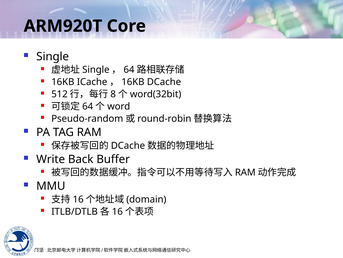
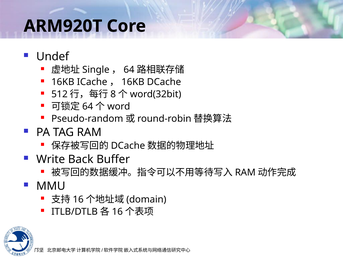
Single at (53, 56): Single -> Undef
